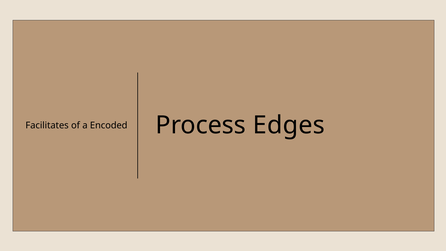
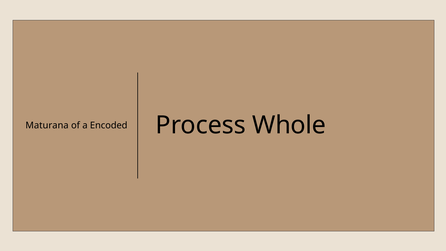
Facilitates: Facilitates -> Maturana
Edges: Edges -> Whole
